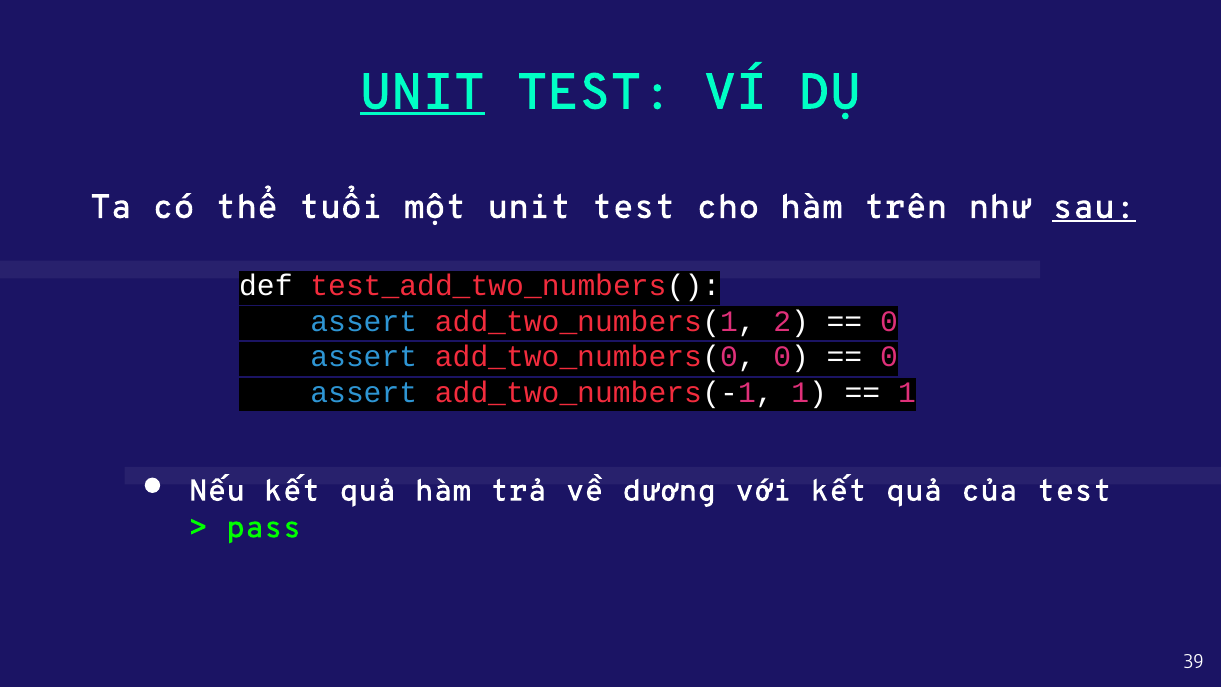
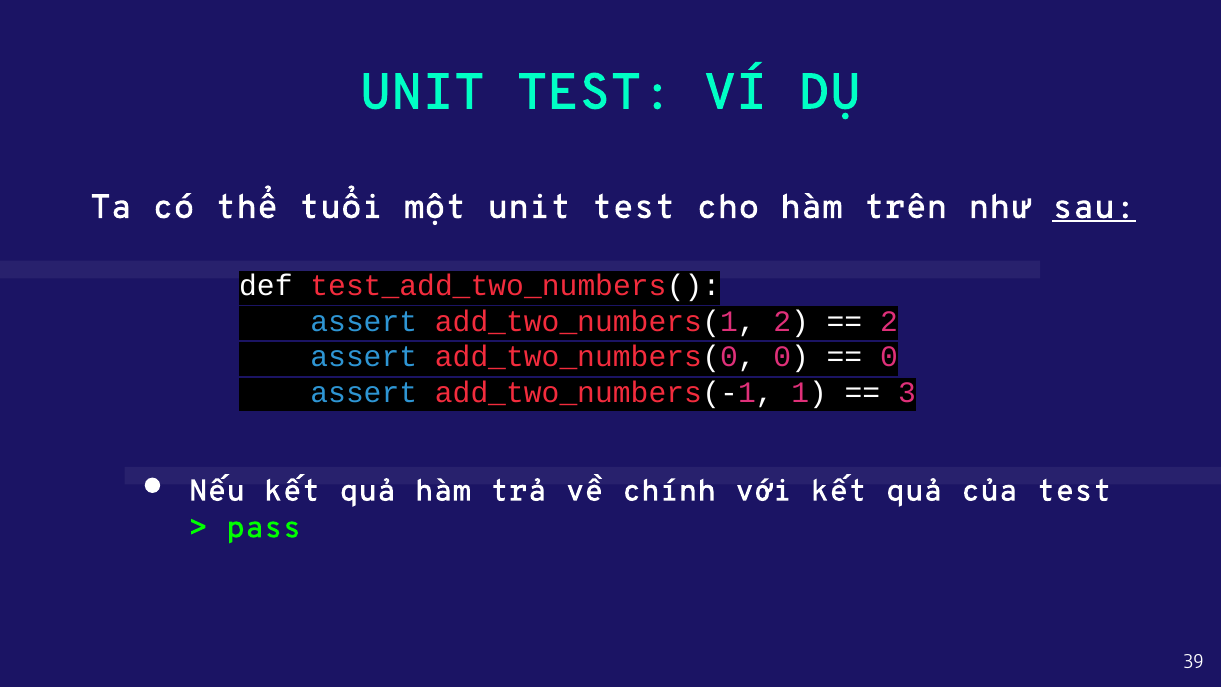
UNIT at (422, 92) underline: present -> none
0 at (889, 321): 0 -> 2
1 at (907, 392): 1 -> 3
dương: dương -> chính
